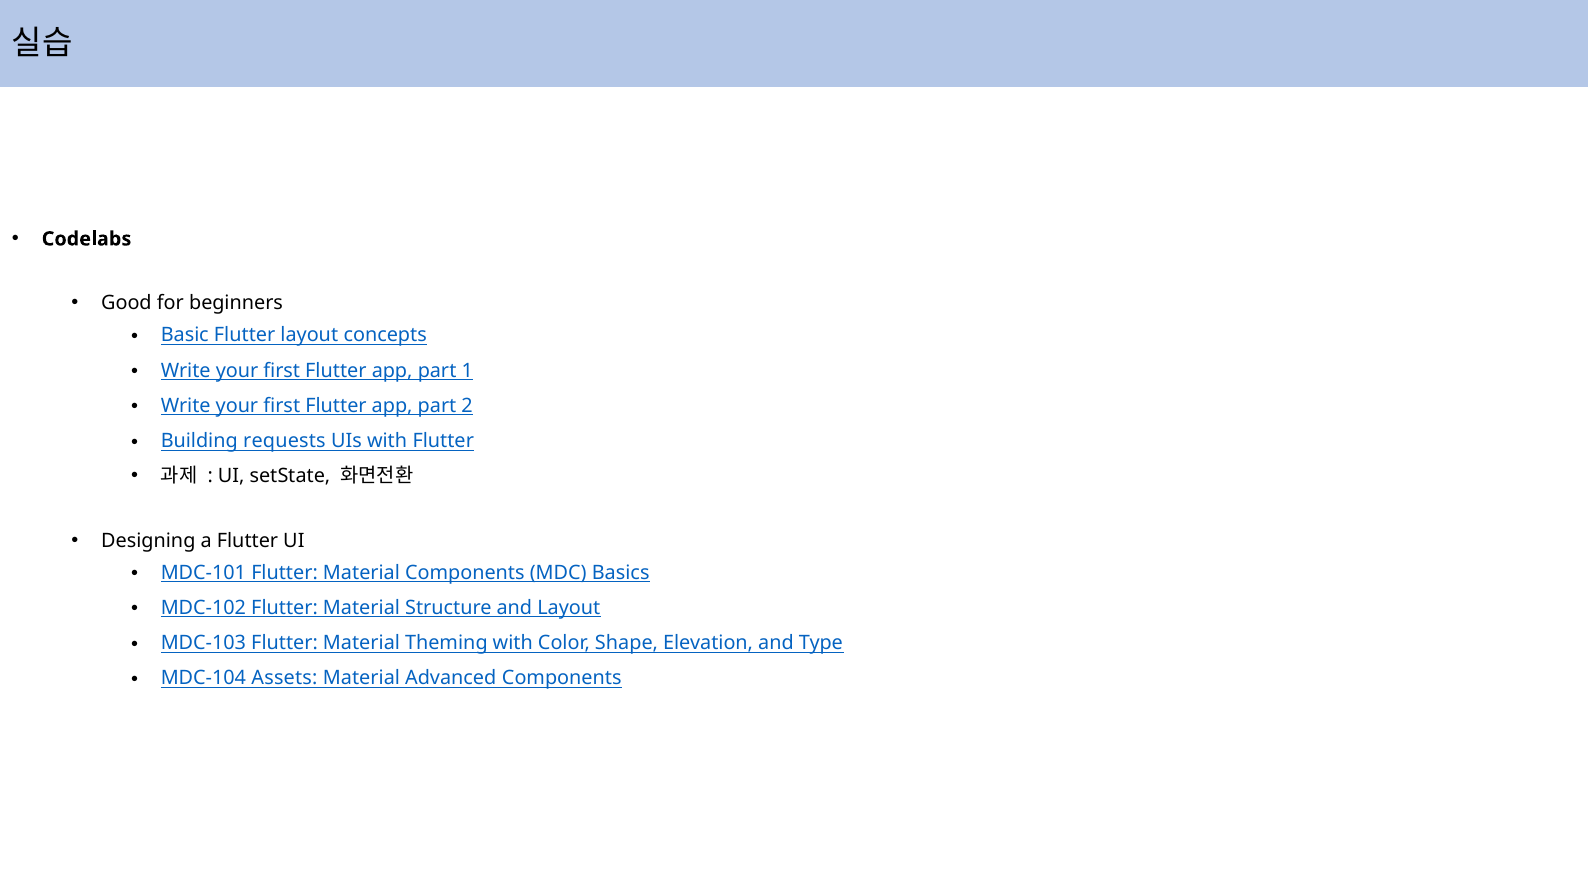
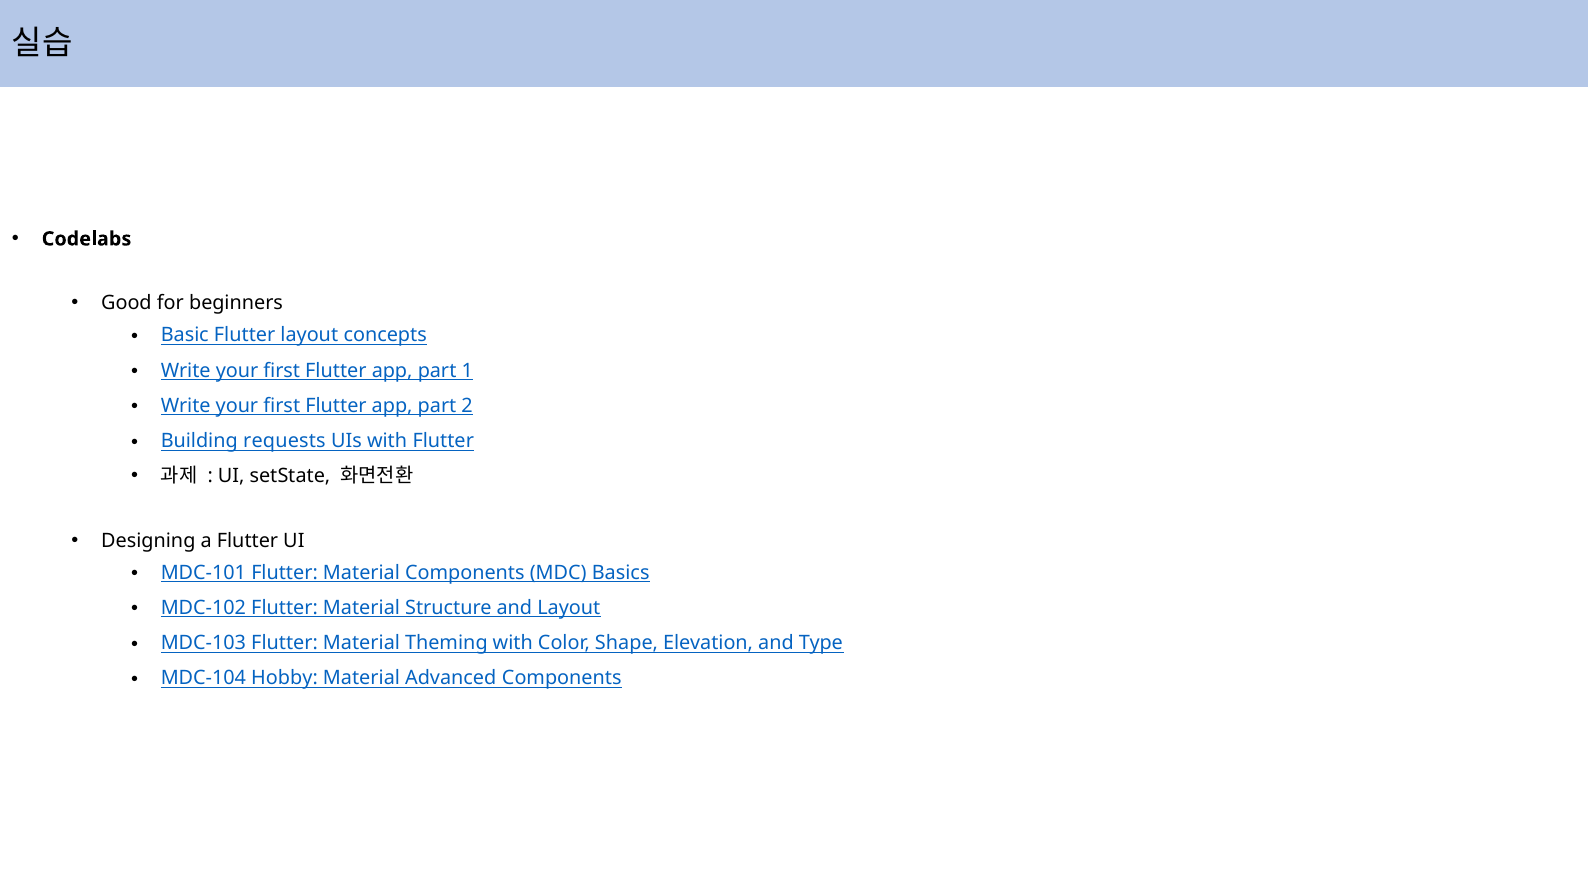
Assets: Assets -> Hobby
